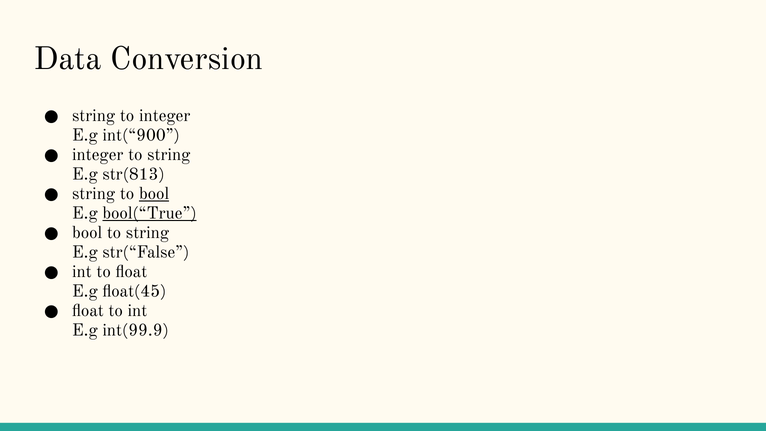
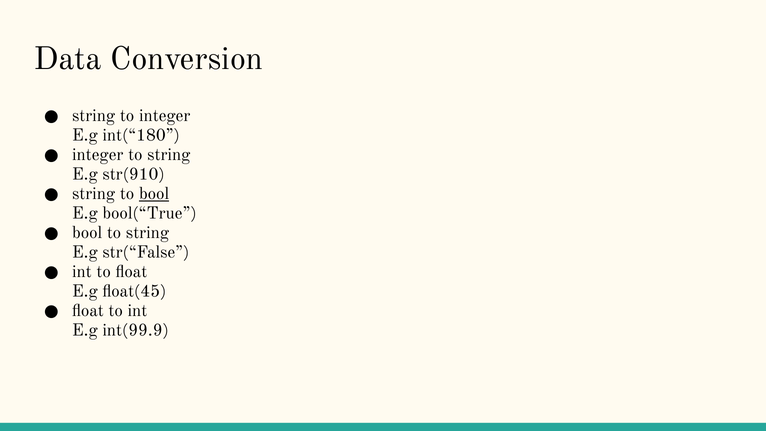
int(“900: int(“900 -> int(“180
str(813: str(813 -> str(910
bool(“True underline: present -> none
